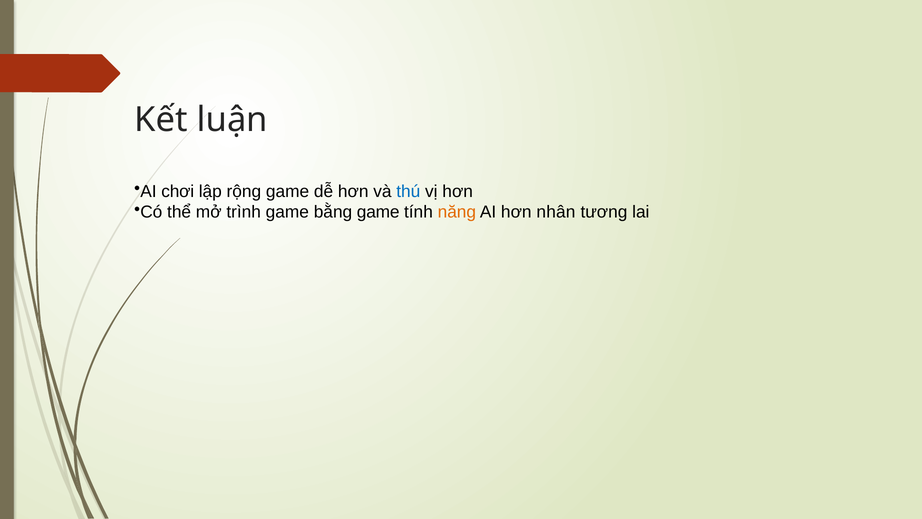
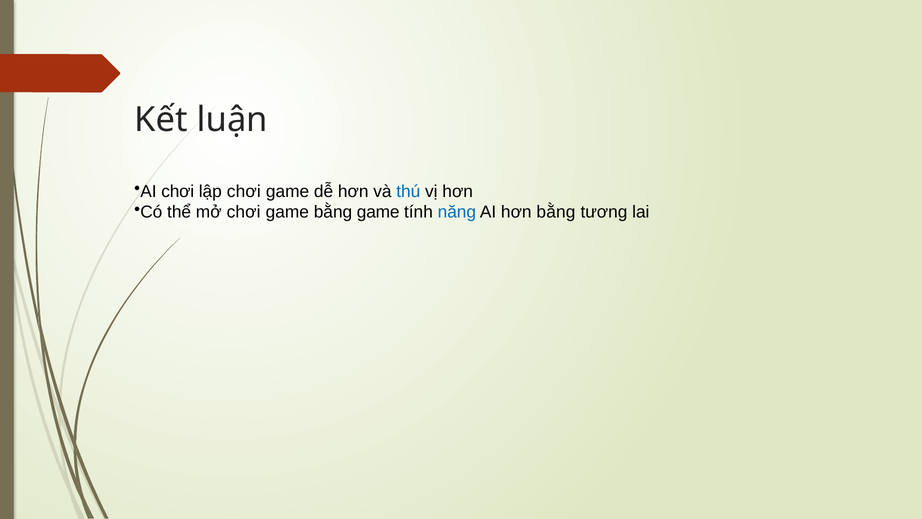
lập rộng: rộng -> chơi
mở trình: trình -> chơi
năng colour: orange -> blue
hơn nhân: nhân -> bằng
